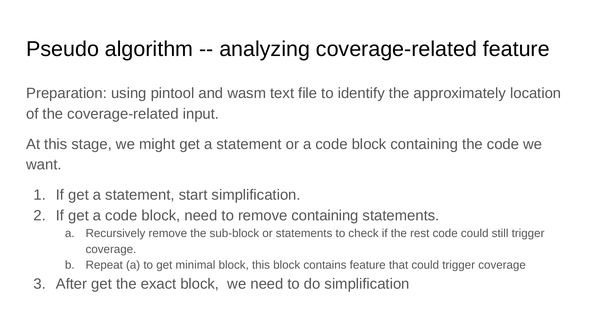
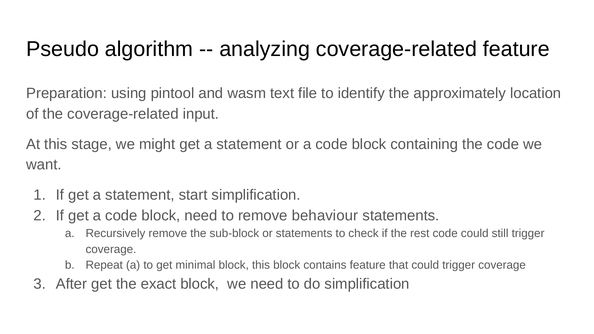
remove containing: containing -> behaviour
